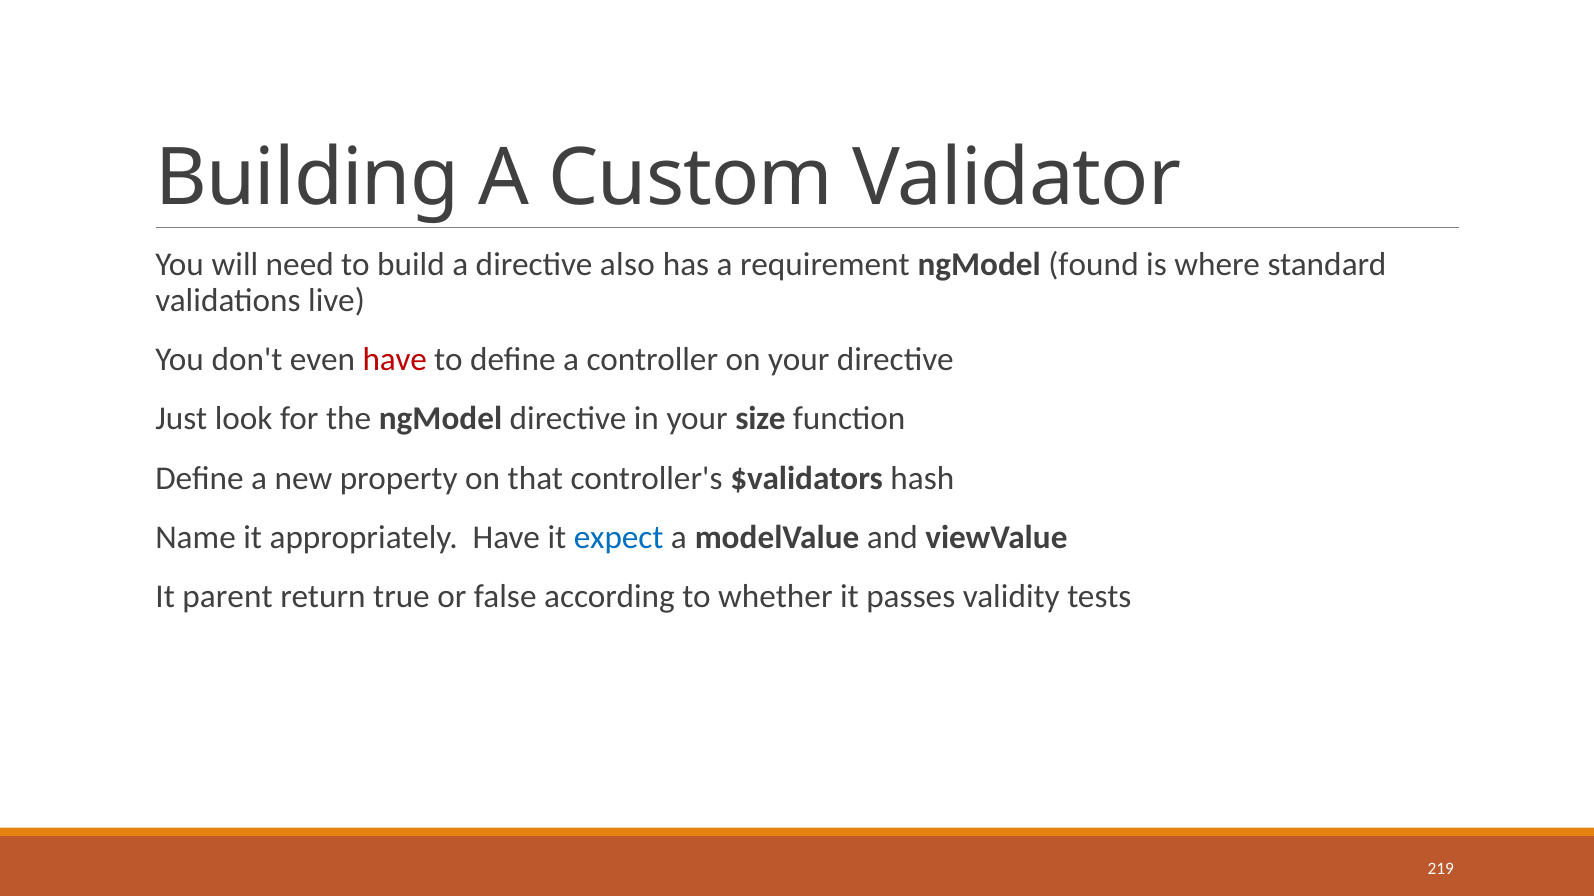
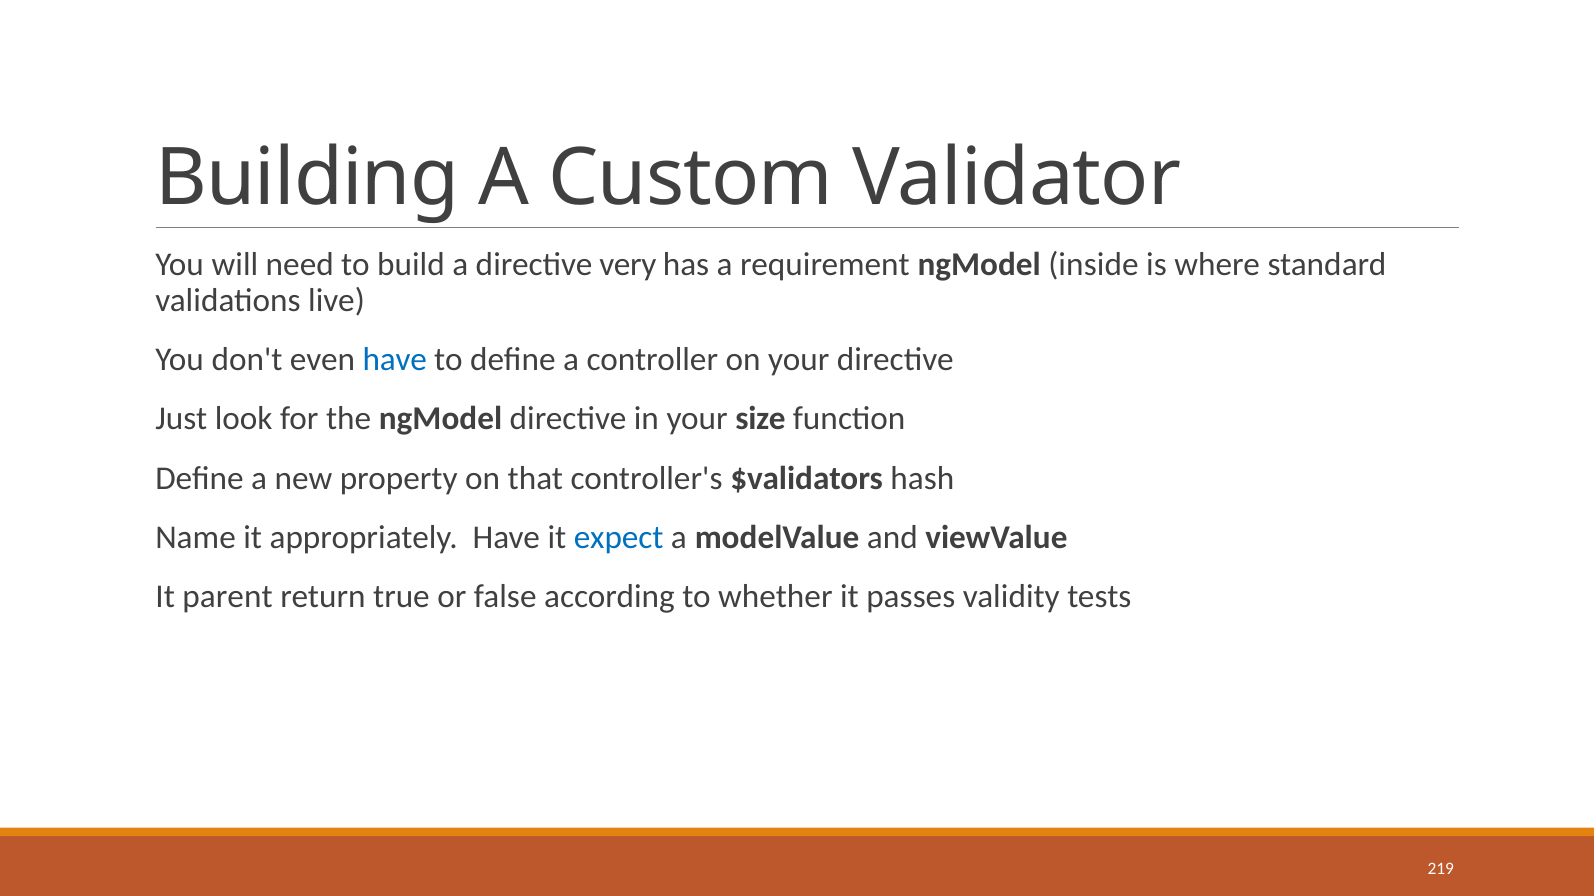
also: also -> very
found: found -> inside
have at (395, 360) colour: red -> blue
